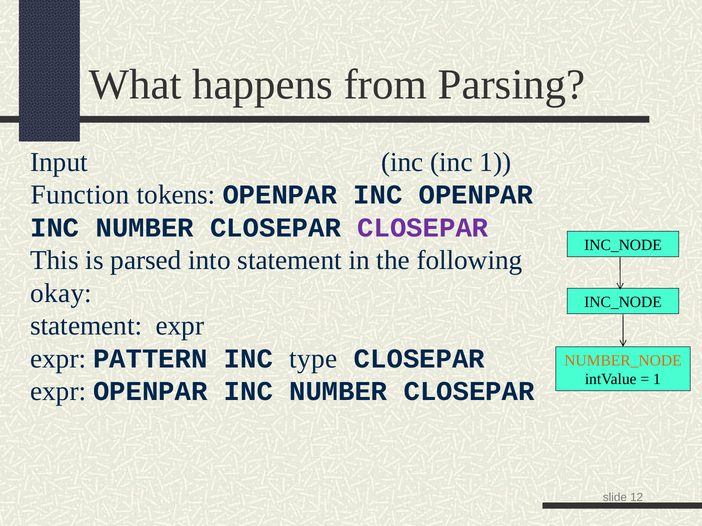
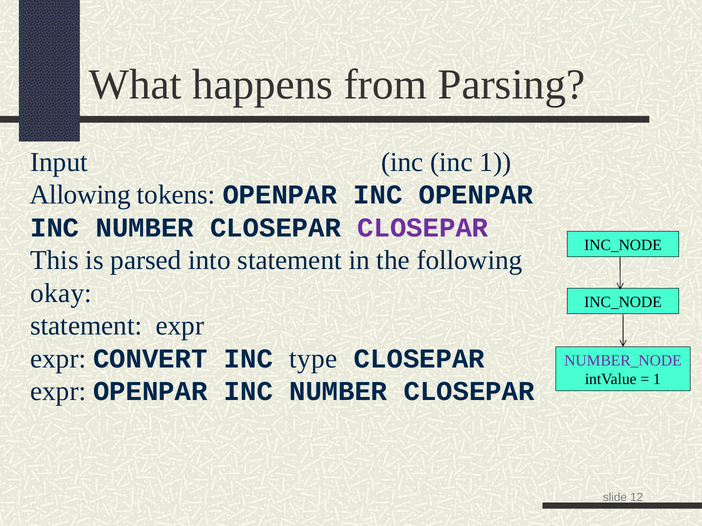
Function: Function -> Allowing
PATTERN: PATTERN -> CONVERT
NUMBER_NODE colour: orange -> purple
